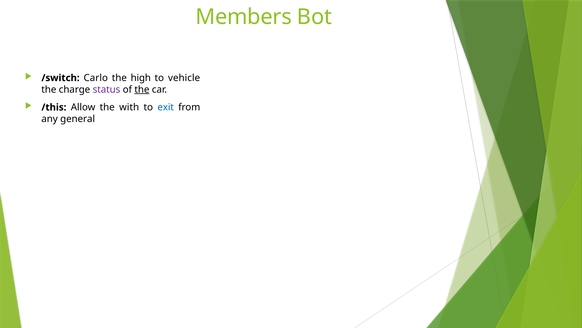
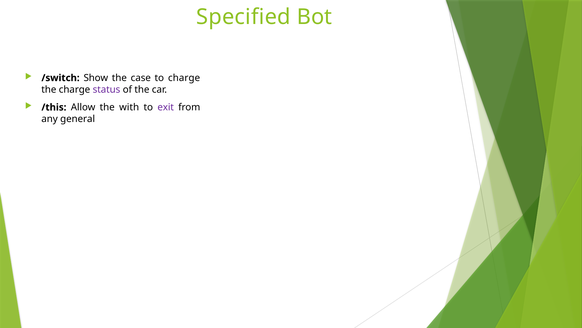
Members: Members -> Specified
Carlo: Carlo -> Show
high: high -> case
to vehicle: vehicle -> charge
the at (142, 89) underline: present -> none
exit colour: blue -> purple
